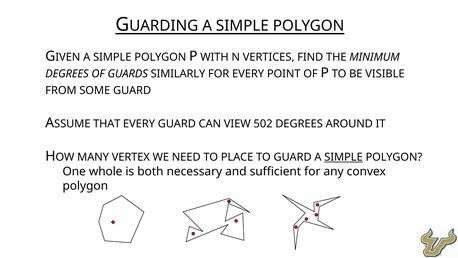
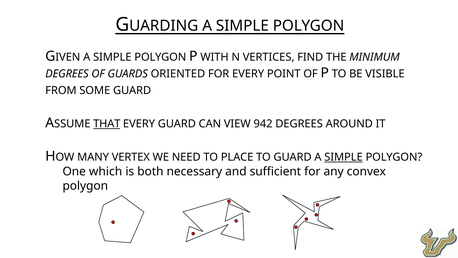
SIMILARLY: SIMILARLY -> ORIENTED
THAT underline: none -> present
502: 502 -> 942
whole: whole -> which
